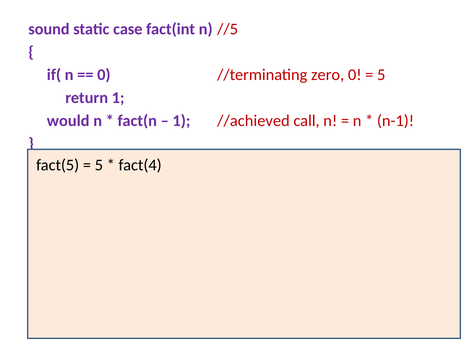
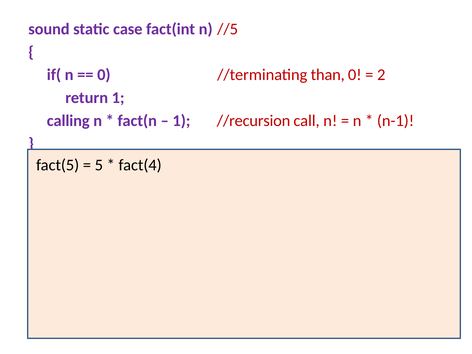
zero: zero -> than
5 at (381, 75): 5 -> 2
would: would -> calling
//achieved: //achieved -> //recursion
